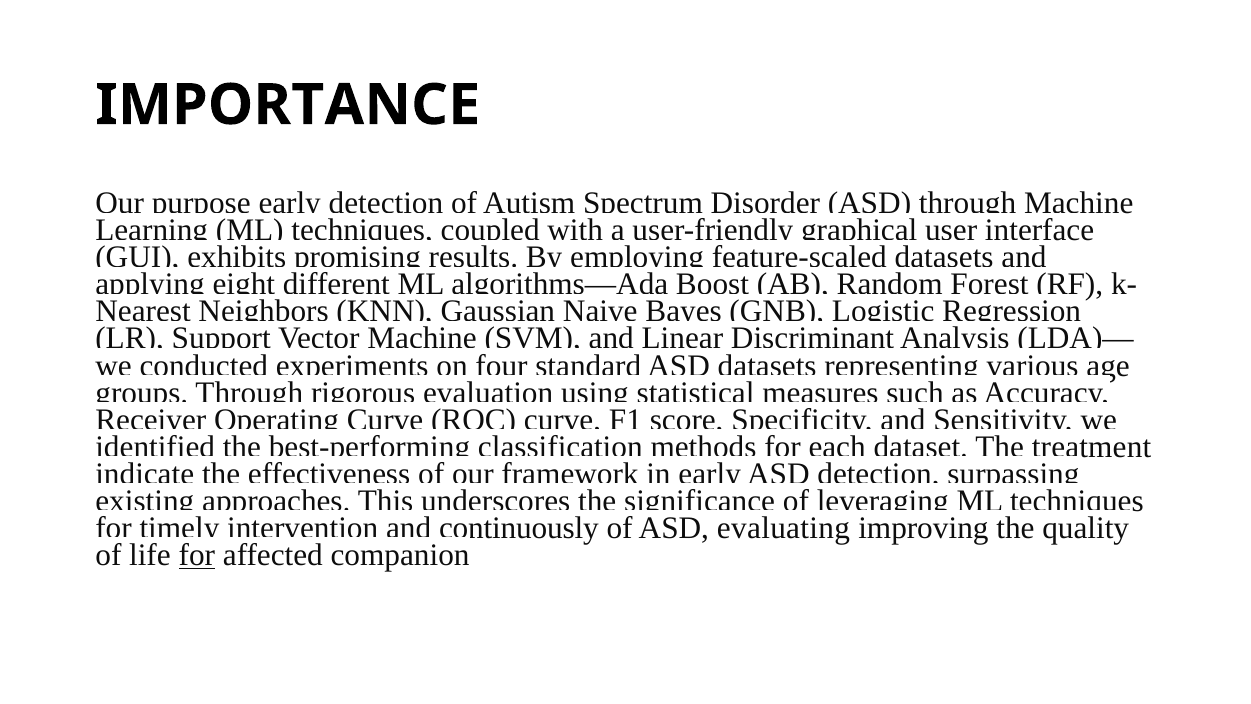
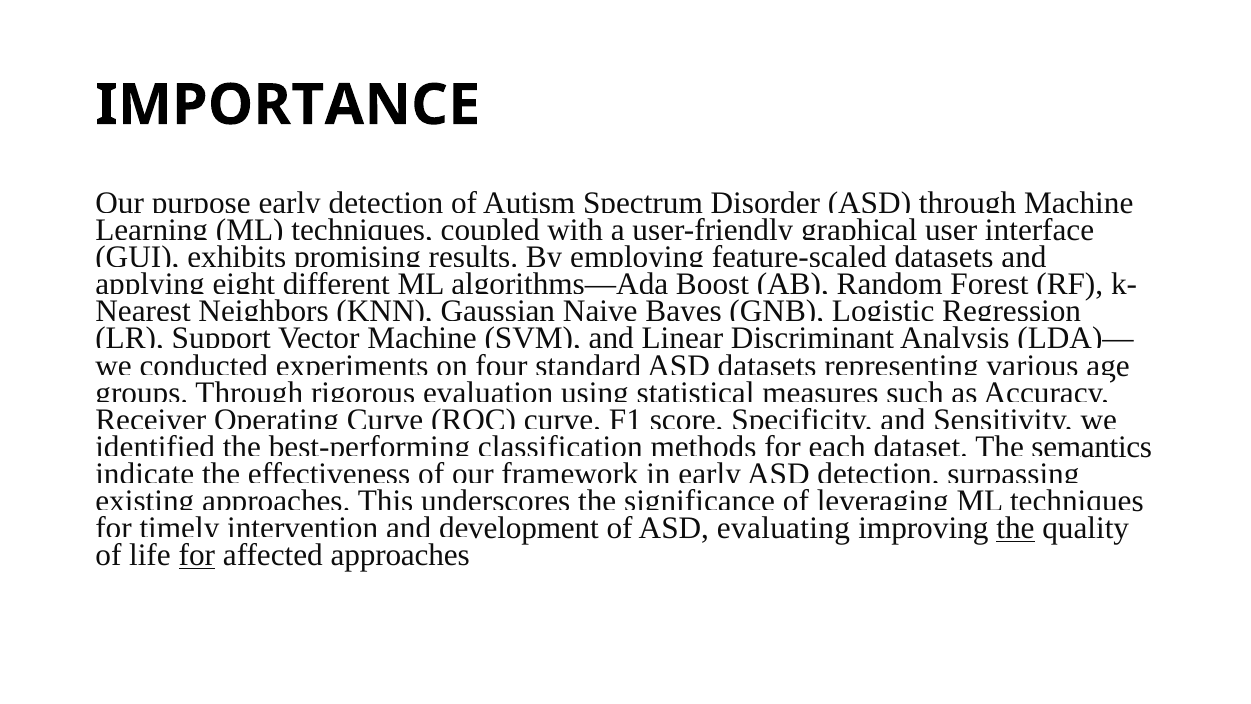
treatment: treatment -> semantics
continuously: continuously -> development
the at (1015, 528) underline: none -> present
affected companion: companion -> approaches
